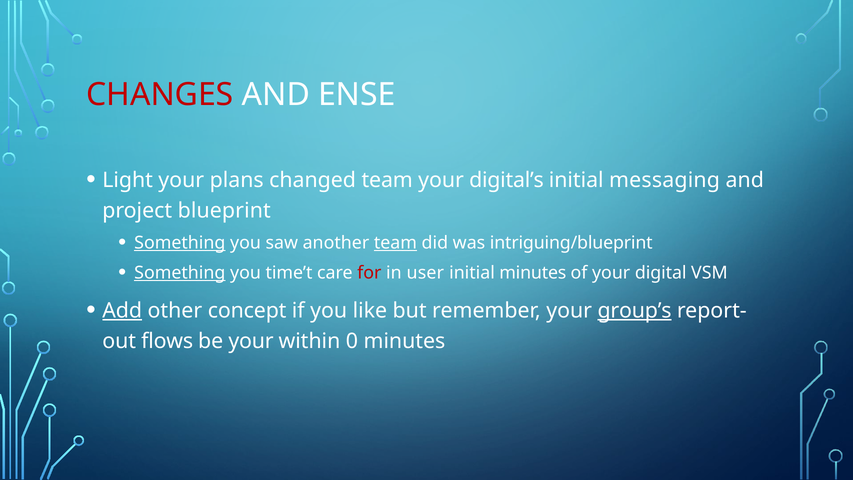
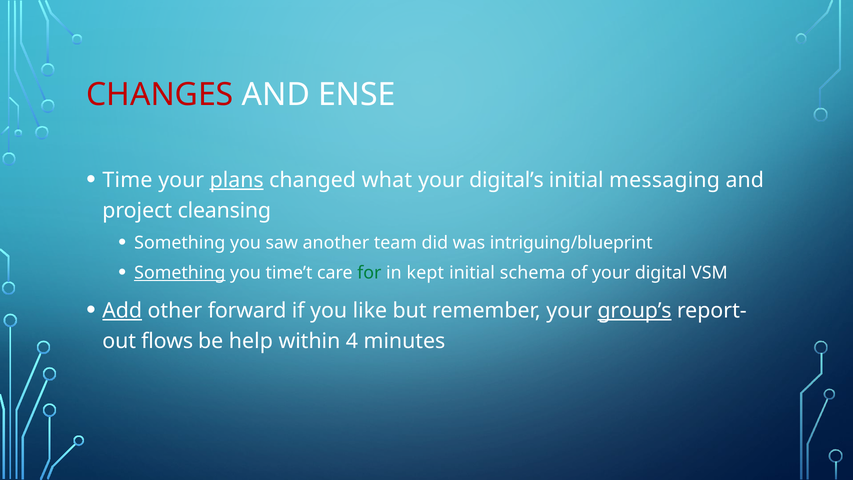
Light: Light -> Time
plans underline: none -> present
changed team: team -> what
blueprint: blueprint -> cleansing
Something at (180, 243) underline: present -> none
team at (395, 243) underline: present -> none
for colour: red -> green
user: user -> kept
initial minutes: minutes -> schema
concept: concept -> forward
be your: your -> help
0: 0 -> 4
